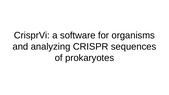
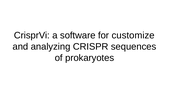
organisms: organisms -> customize
